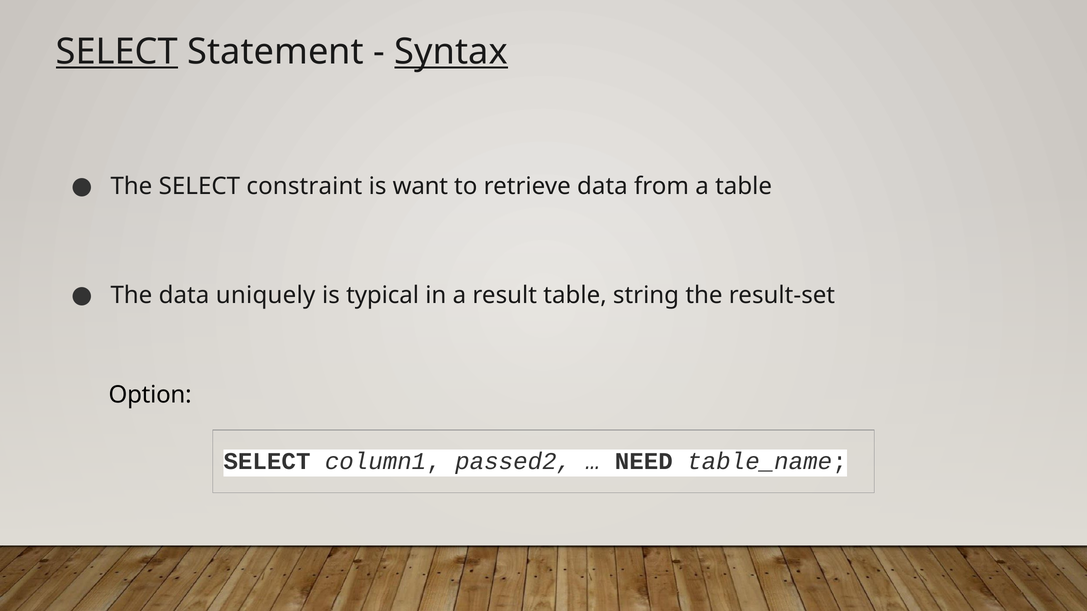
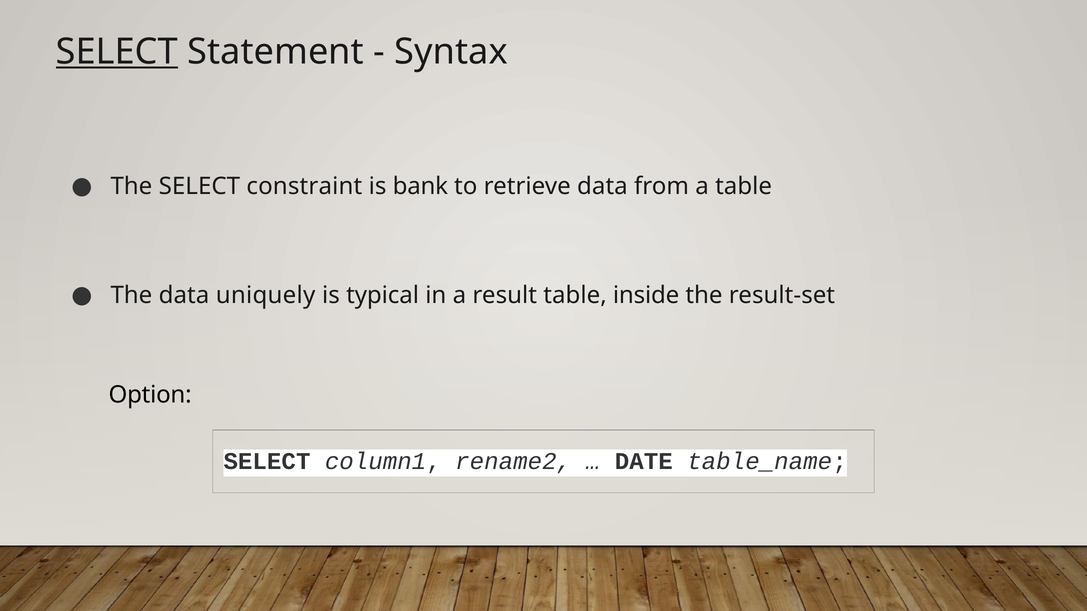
Syntax underline: present -> none
want: want -> bank
string: string -> inside
passed2: passed2 -> rename2
NEED: NEED -> DATE
